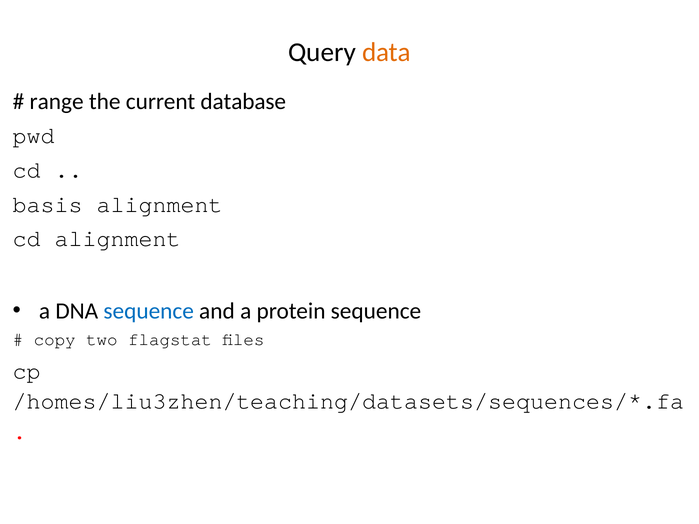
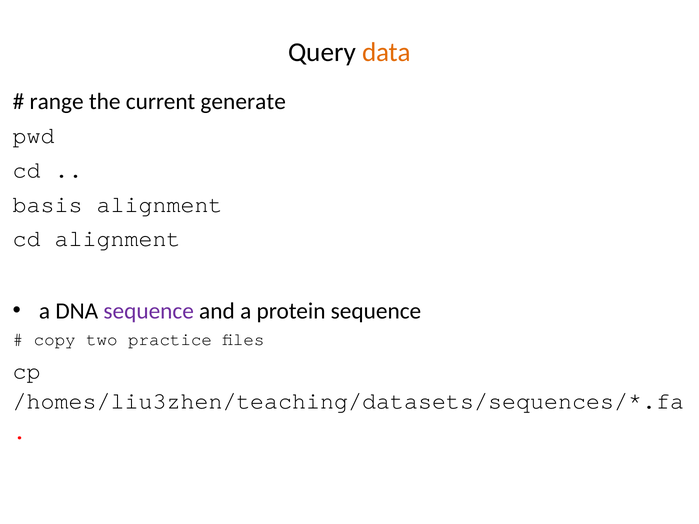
database: database -> generate
sequence at (149, 311) colour: blue -> purple
flagstat: flagstat -> practice
